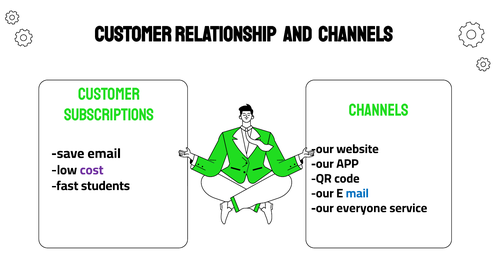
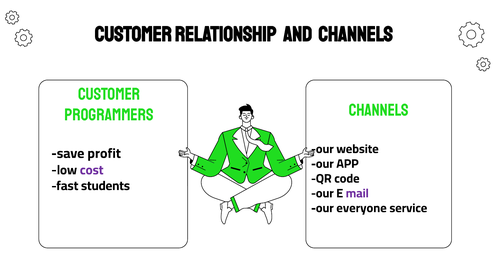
subscriptions: subscriptions -> programmers
email: email -> profit
mail colour: blue -> purple
